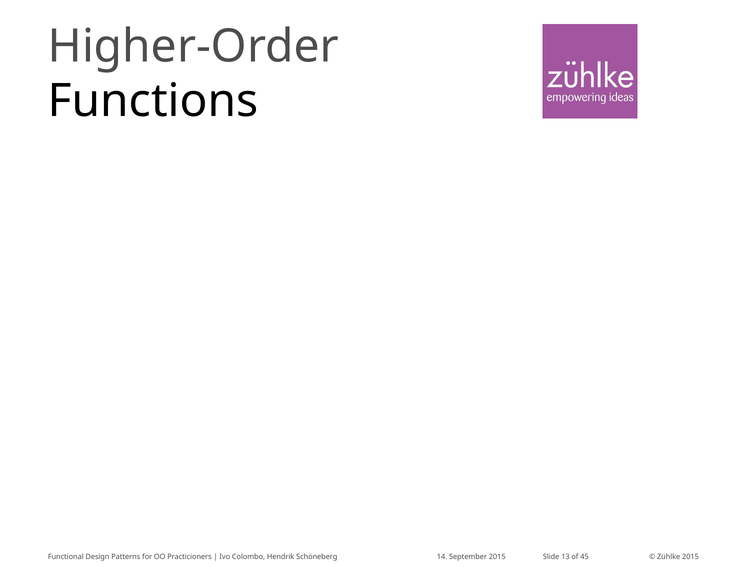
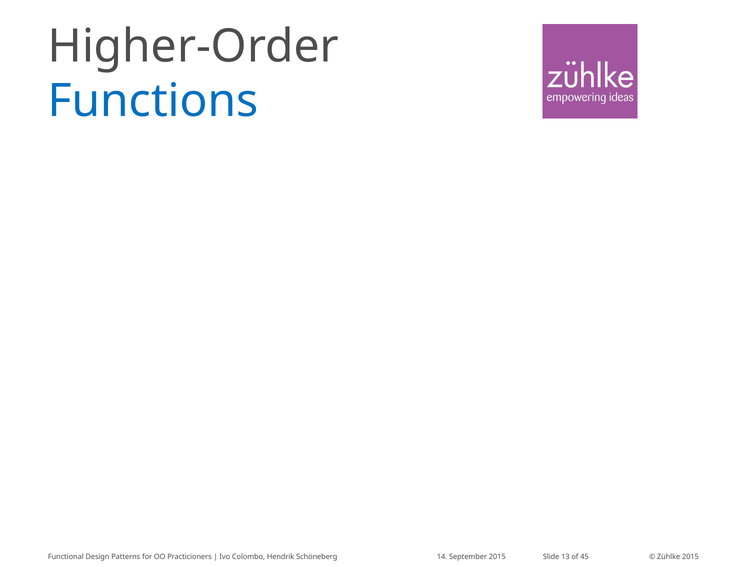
Functions colour: black -> blue
